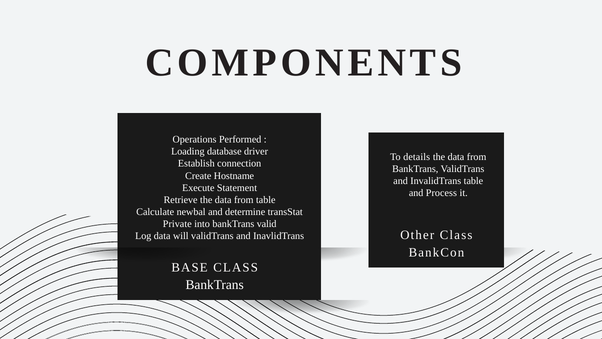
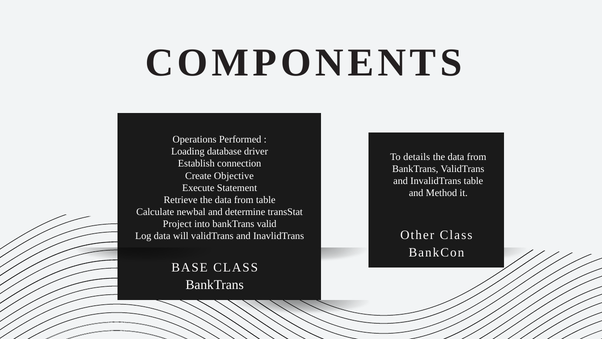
Hostname: Hostname -> Objective
Process: Process -> Method
Private: Private -> Project
